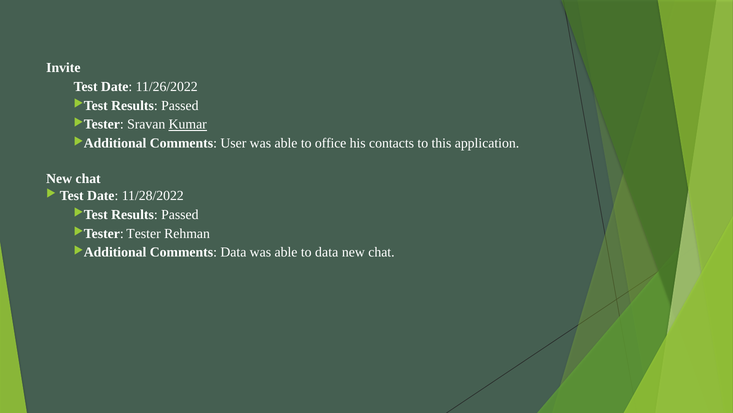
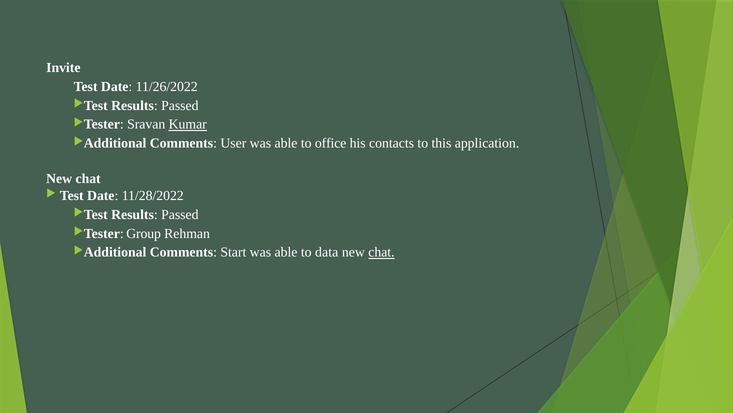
Tester: Tester -> Group
Comments Data: Data -> Start
chat at (381, 252) underline: none -> present
